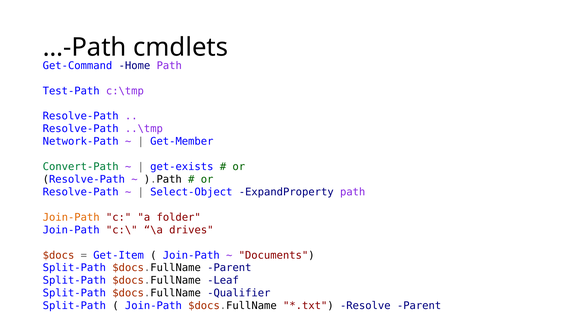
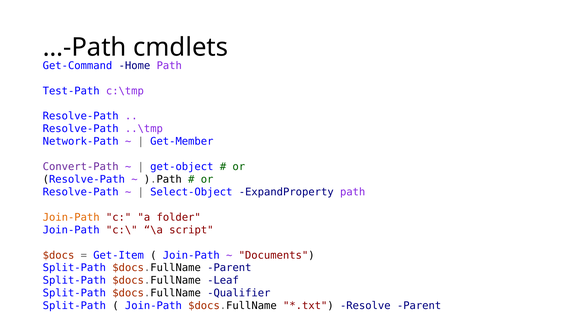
Convert-Path colour: green -> purple
get-exists: get-exists -> get-object
drives: drives -> script
